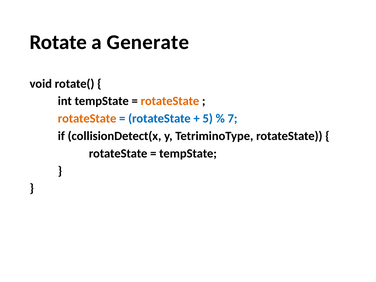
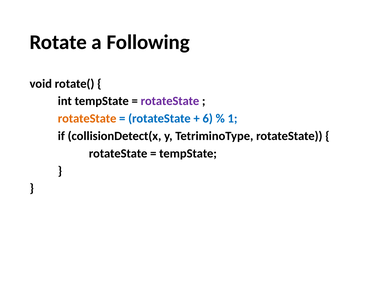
Generate: Generate -> Following
rotateState at (170, 101) colour: orange -> purple
5: 5 -> 6
7: 7 -> 1
